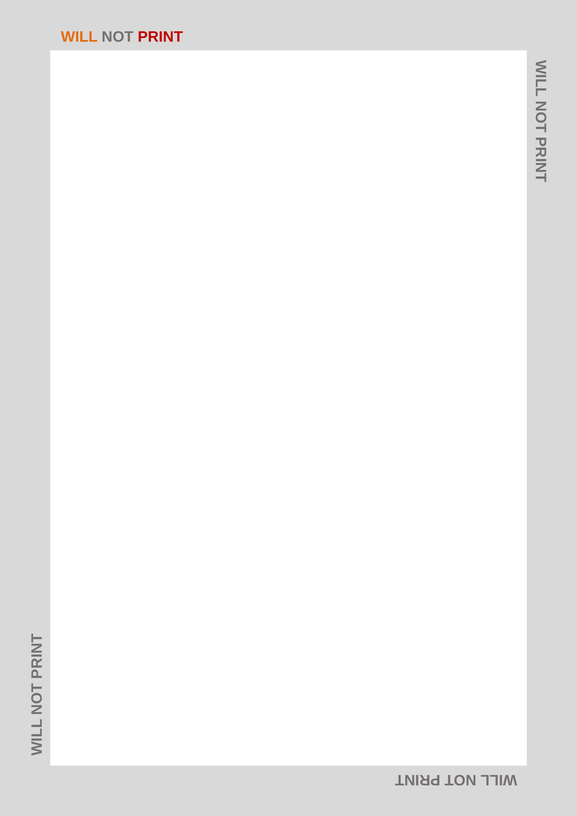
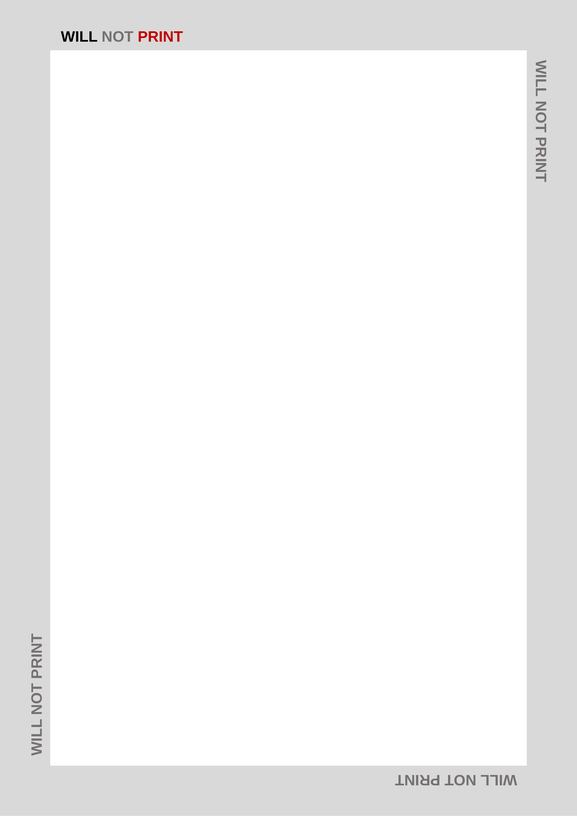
WILL colour: orange -> black
